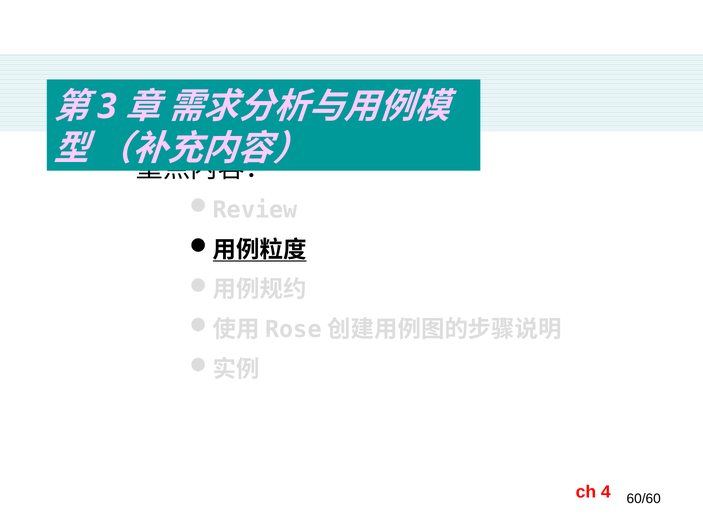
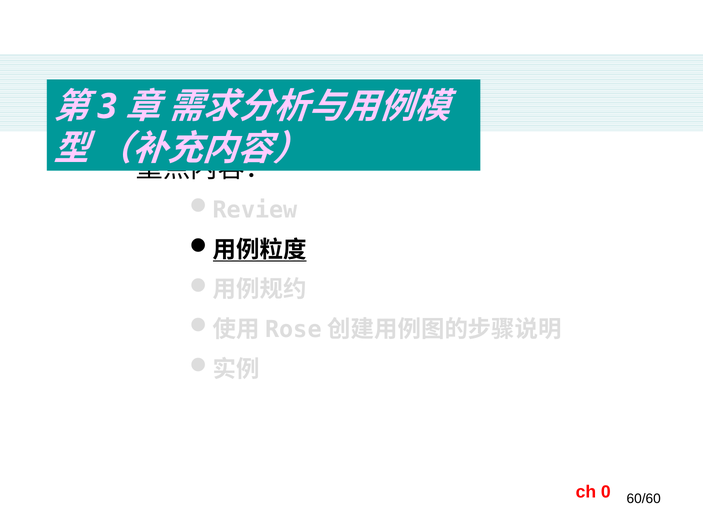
4: 4 -> 0
